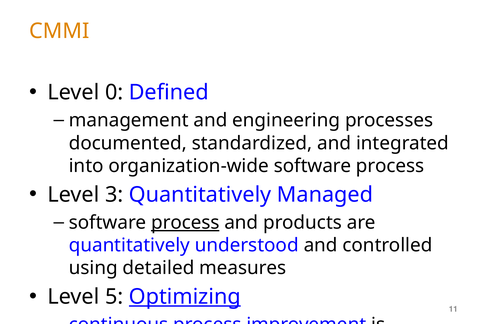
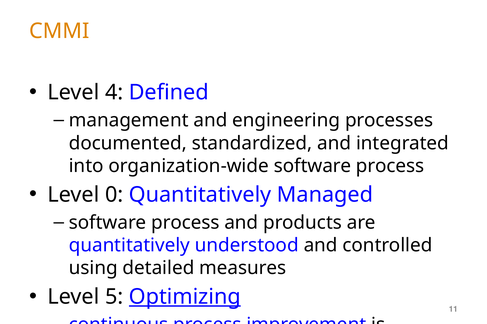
0: 0 -> 4
3: 3 -> 0
process at (185, 223) underline: present -> none
